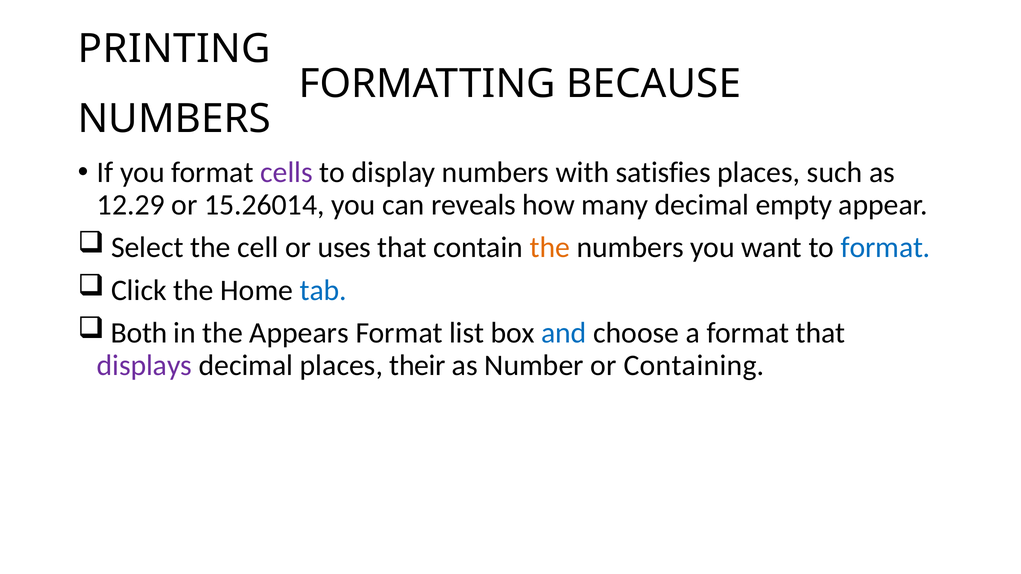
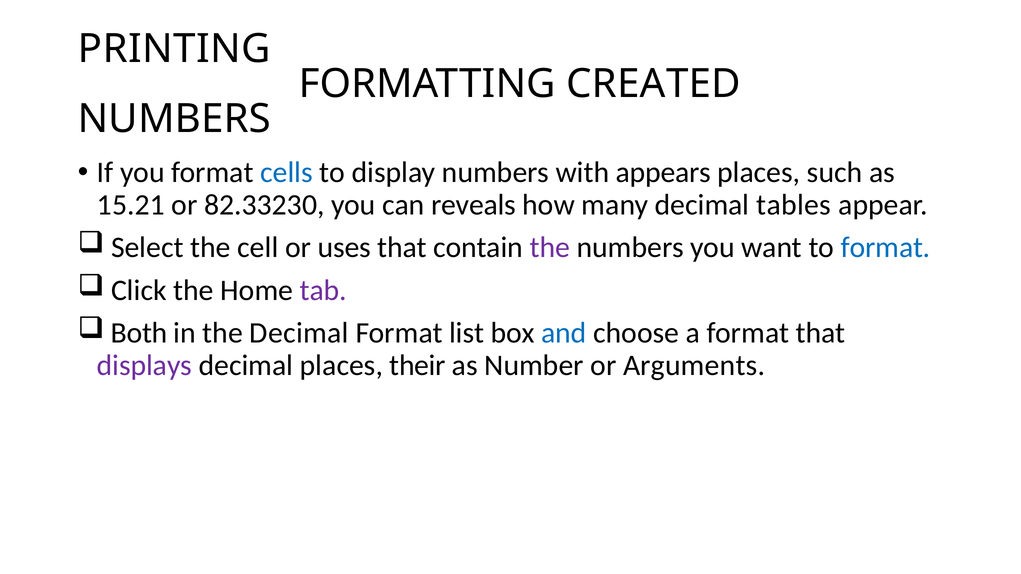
BECAUSE: BECAUSE -> CREATED
cells colour: purple -> blue
satisfies: satisfies -> appears
12.29: 12.29 -> 15.21
15.26014: 15.26014 -> 82.33230
empty: empty -> tables
the at (550, 248) colour: orange -> purple
tab colour: blue -> purple
the Appears: Appears -> Decimal
Containing: Containing -> Arguments
